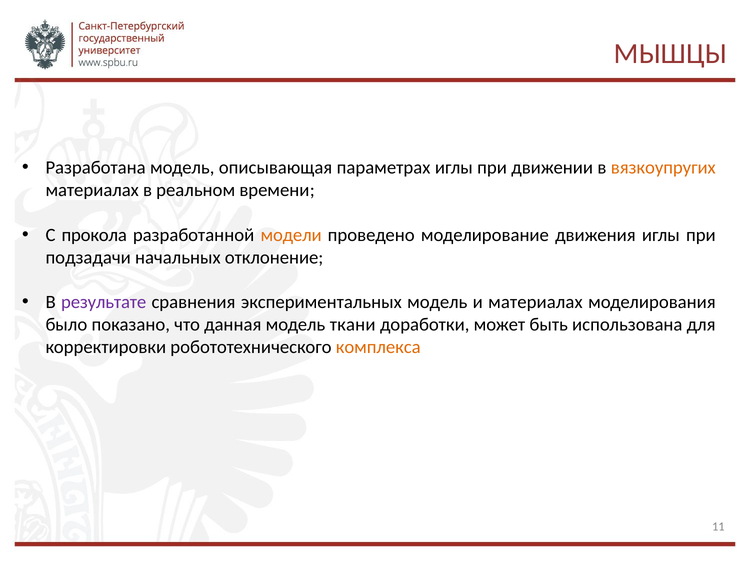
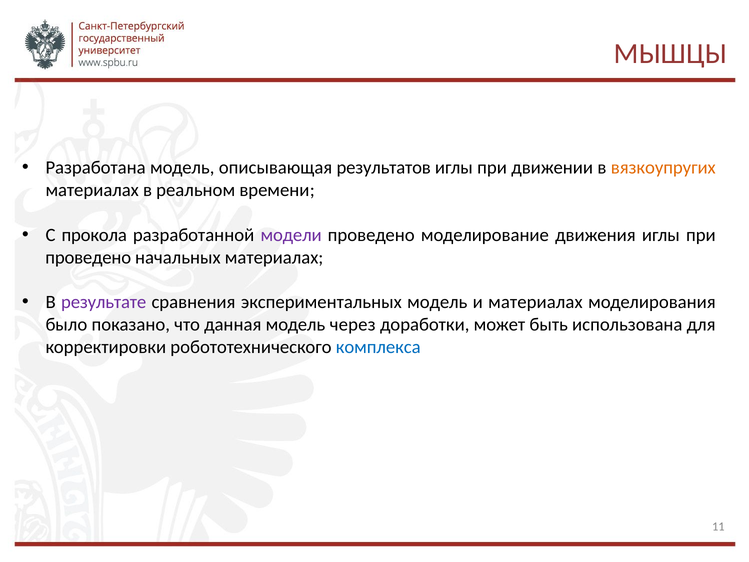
параметрах: параметрах -> результатов
модели colour: orange -> purple
подзадачи at (88, 257): подзадачи -> проведено
начальных отклонение: отклонение -> материалах
ткани: ткани -> через
комплекса colour: orange -> blue
